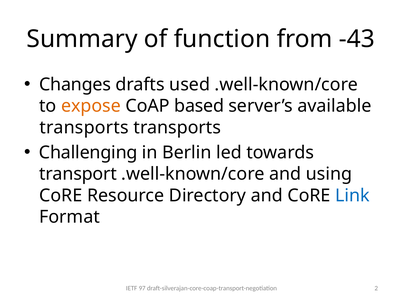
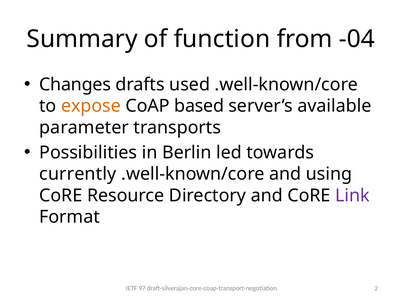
-43: -43 -> -04
transports at (84, 127): transports -> parameter
Challenging: Challenging -> Possibilities
transport: transport -> currently
Link colour: blue -> purple
